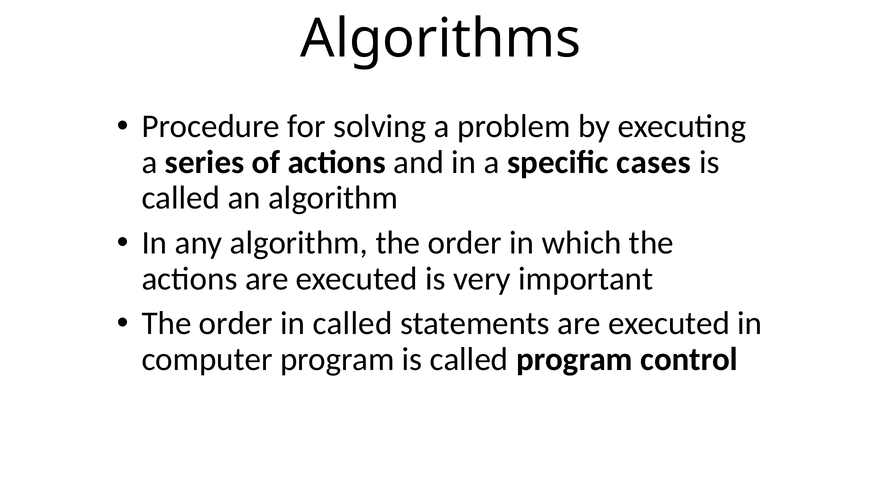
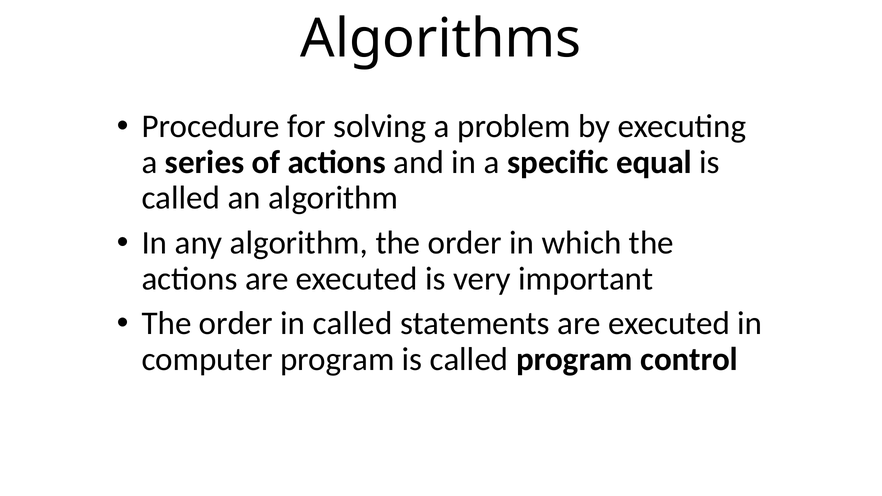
cases: cases -> equal
